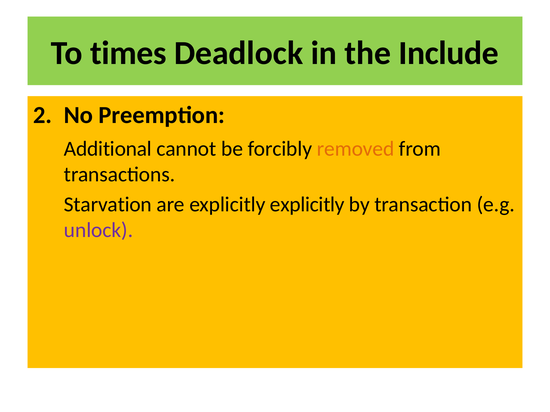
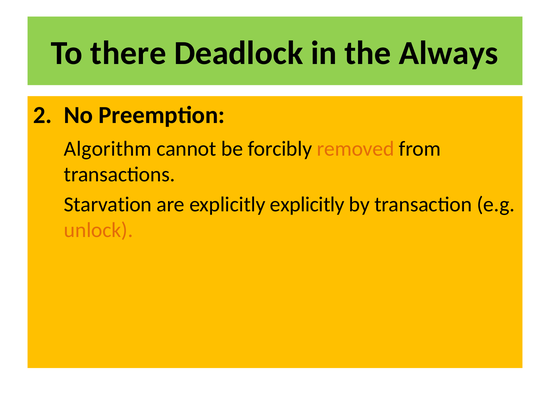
times: times -> there
Include: Include -> Always
Additional: Additional -> Algorithm
unlock colour: purple -> orange
